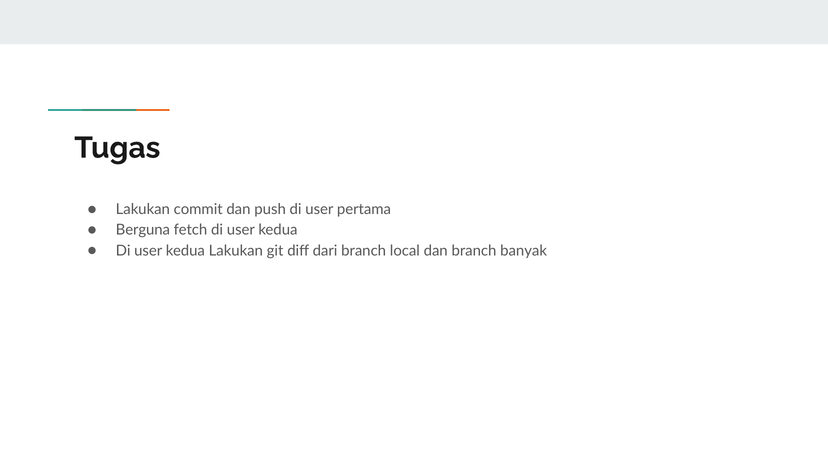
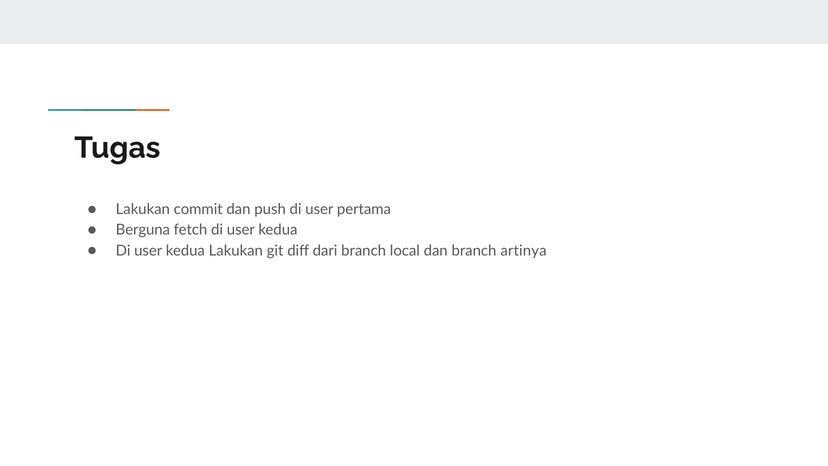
banyak: banyak -> artinya
